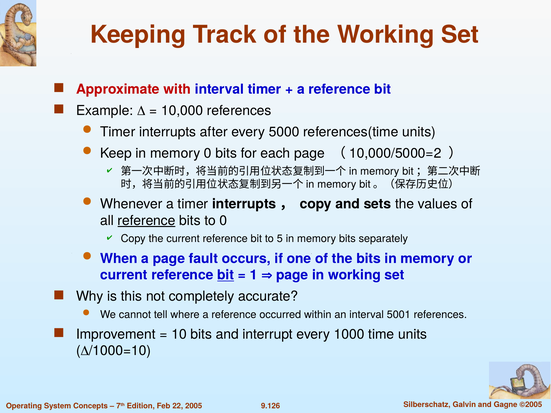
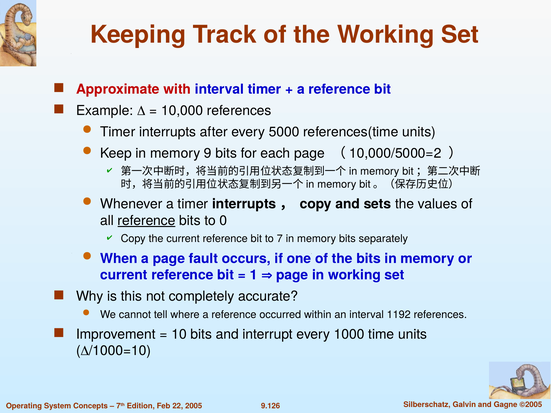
memory 0: 0 -> 9
5: 5 -> 7
bit at (226, 275) underline: present -> none
5001: 5001 -> 1192
